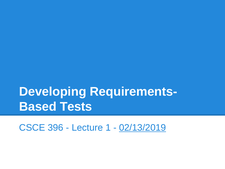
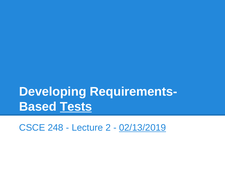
Tests underline: none -> present
396: 396 -> 248
1: 1 -> 2
